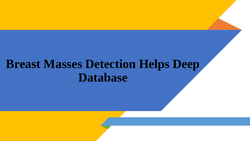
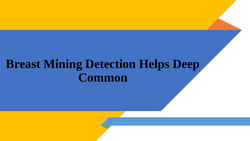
Masses: Masses -> Mining
Database: Database -> Common
